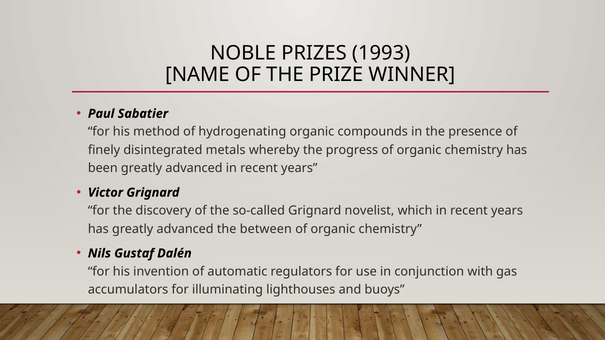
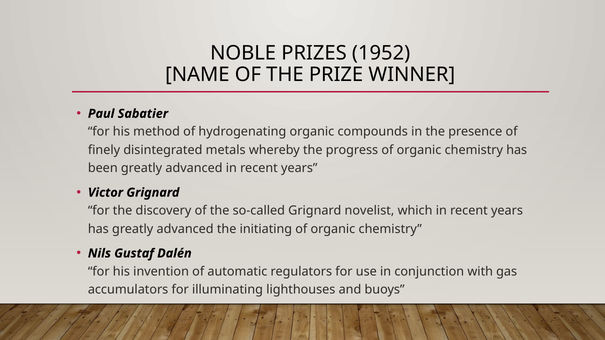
1993: 1993 -> 1952
between: between -> initiating
